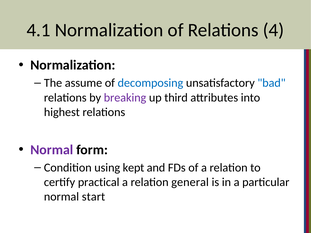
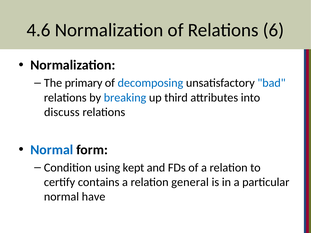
4.1: 4.1 -> 4.6
4: 4 -> 6
assume: assume -> primary
breaking colour: purple -> blue
highest: highest -> discuss
Normal at (52, 150) colour: purple -> blue
practical: practical -> contains
start: start -> have
